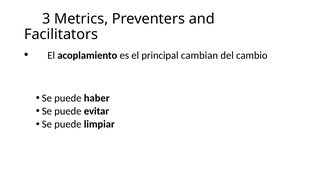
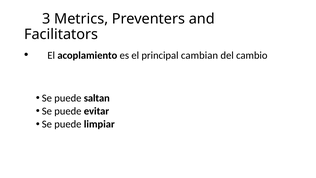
haber: haber -> saltan
